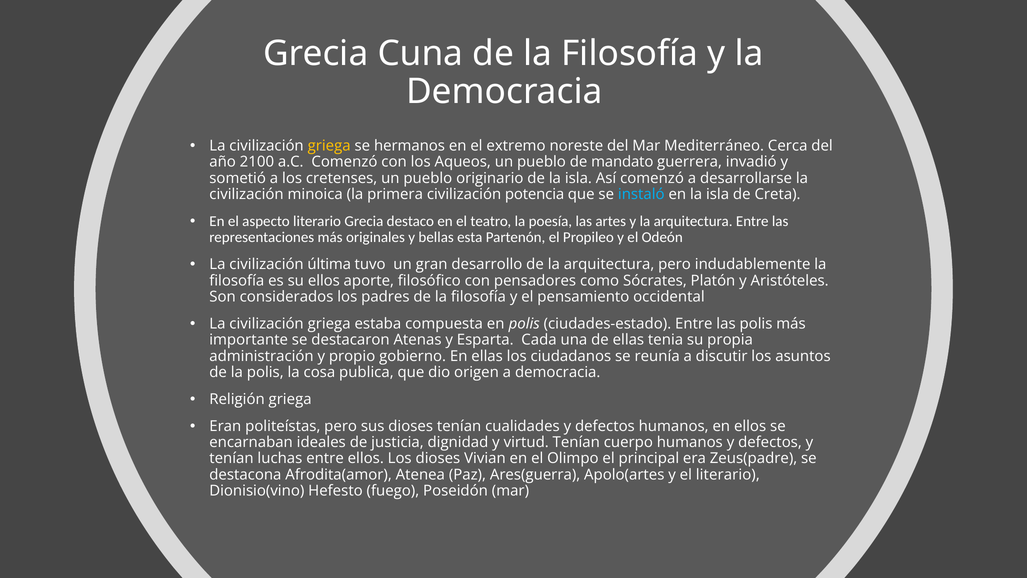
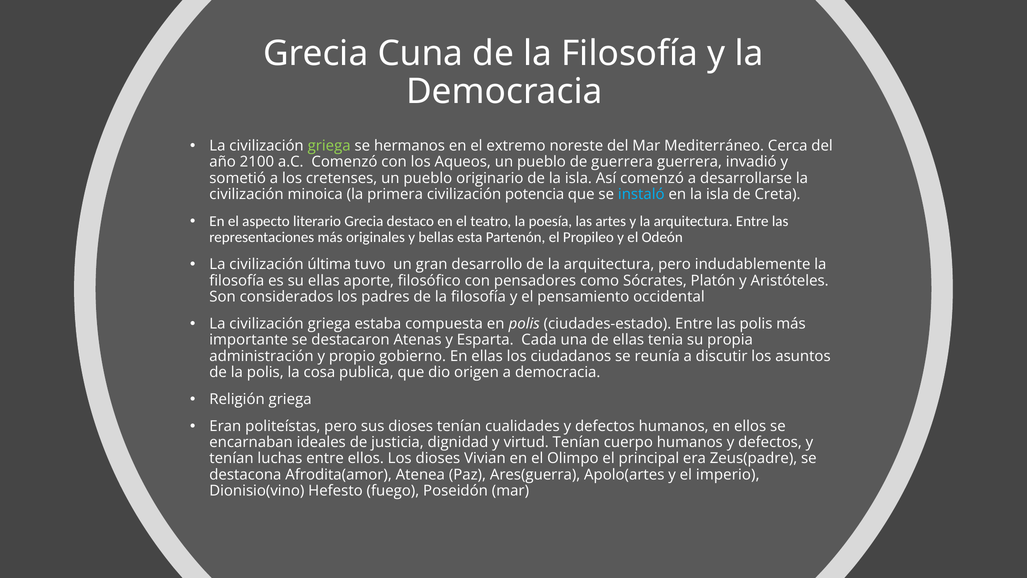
griega at (329, 146) colour: yellow -> light green
de mandato: mandato -> guerrera
su ellos: ellos -> ellas
el literario: literario -> imperio
